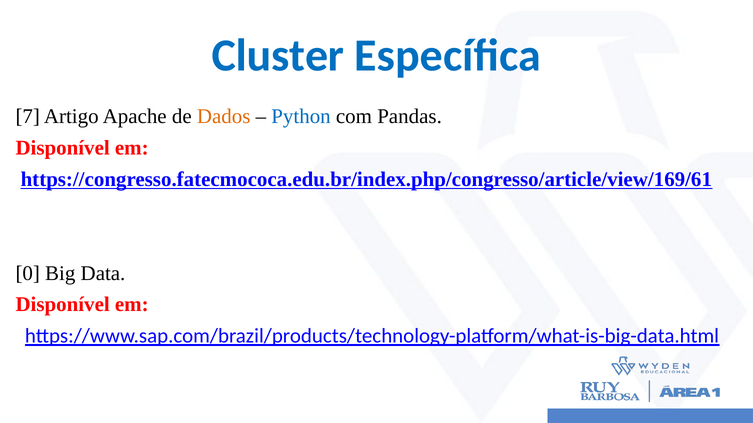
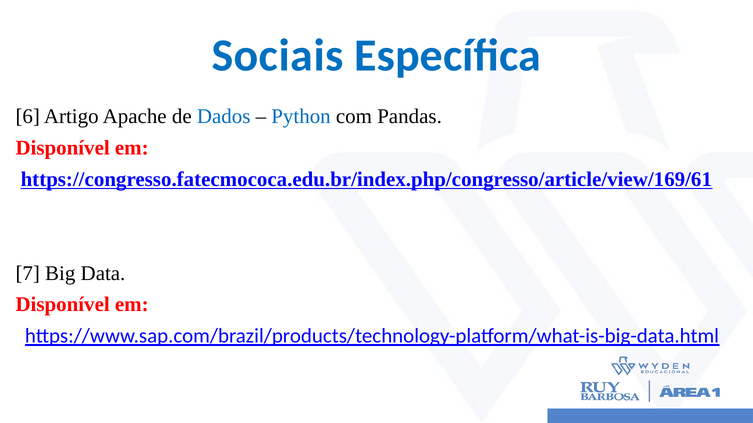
Cluster: Cluster -> Sociais
7: 7 -> 6
Dados colour: orange -> blue
0: 0 -> 7
